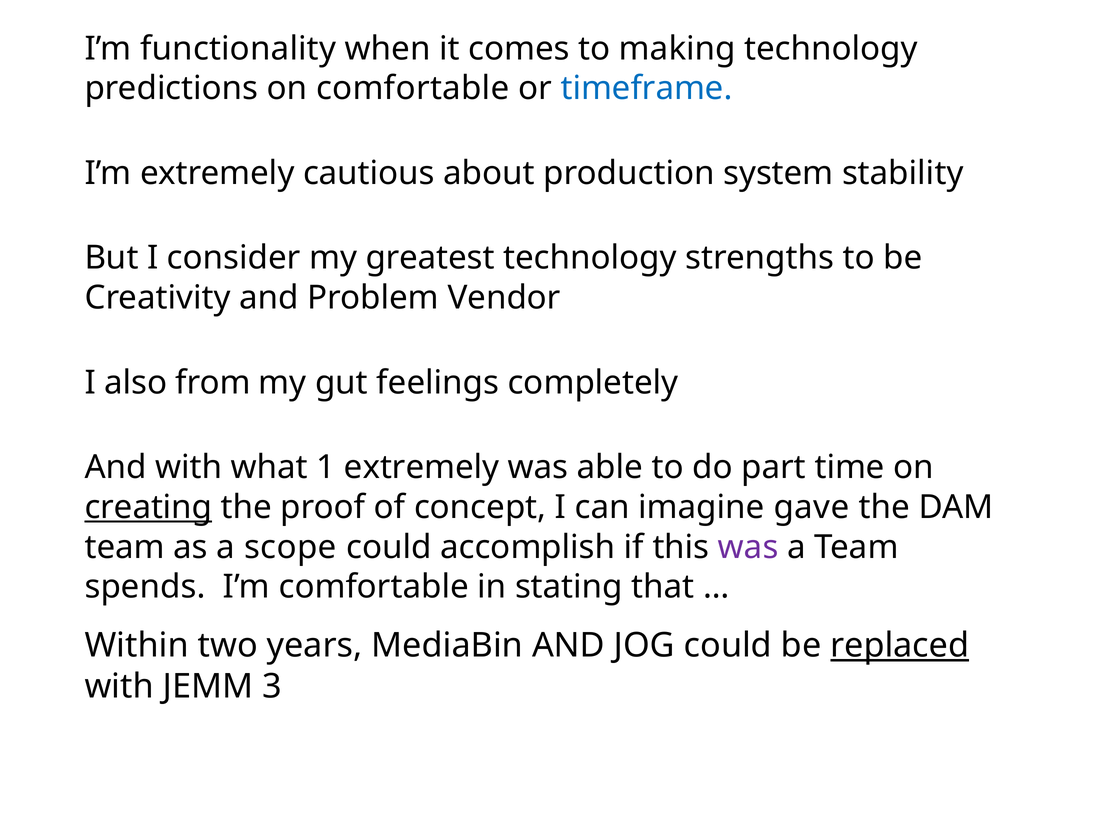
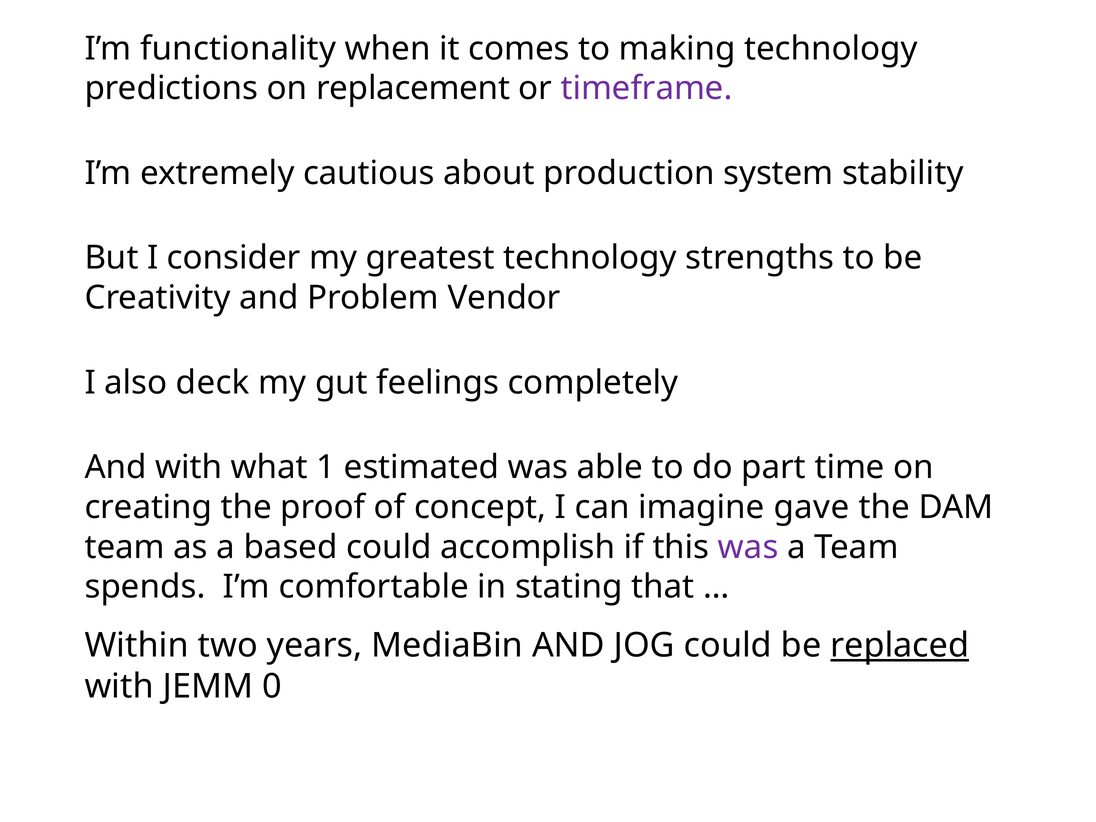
on comfortable: comfortable -> replacement
timeframe colour: blue -> purple
from: from -> deck
1 extremely: extremely -> estimated
creating underline: present -> none
scope: scope -> based
3: 3 -> 0
